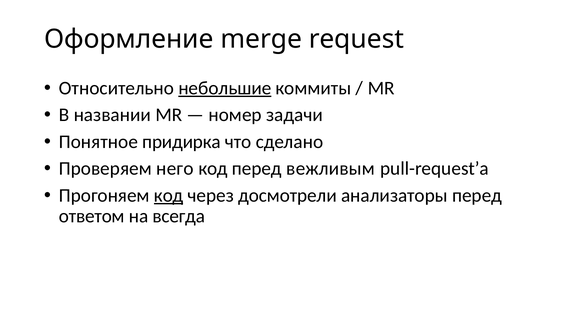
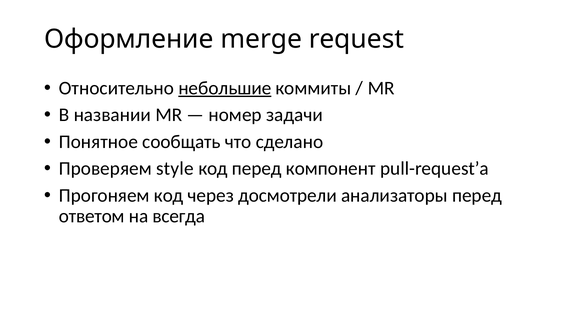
придирка: придирка -> сообщать
него: него -> style
вежливым: вежливым -> компонент
код at (169, 195) underline: present -> none
